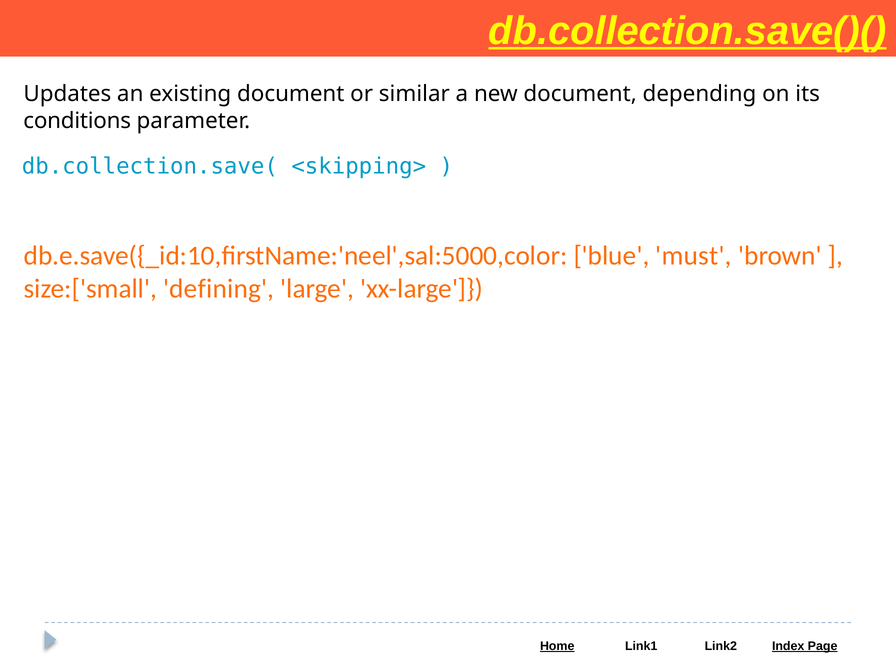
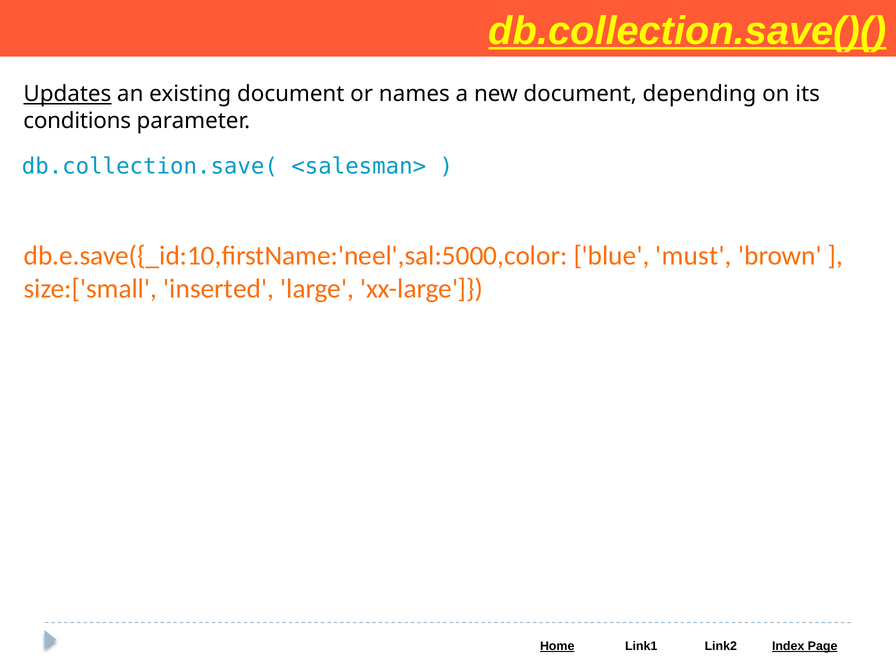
Updates underline: none -> present
similar: similar -> names
<skipping>: <skipping> -> <salesman>
defining: defining -> inserted
